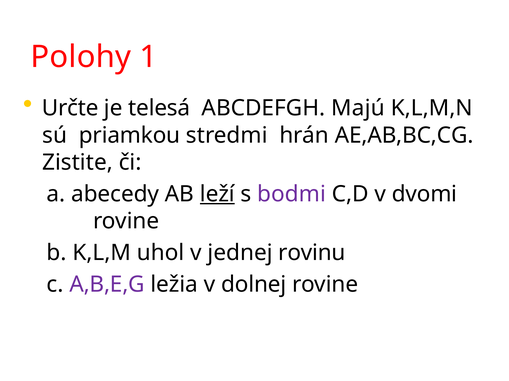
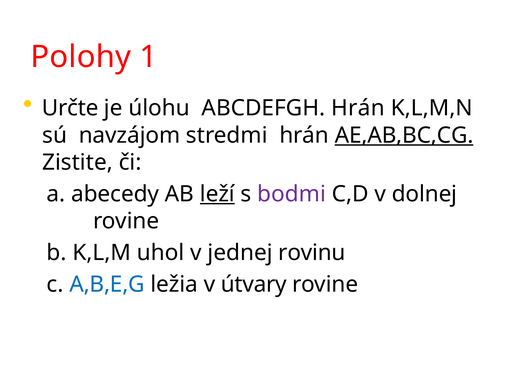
telesá: telesá -> úlohu
ABCDEFGH Majú: Majú -> Hrán
priamkou: priamkou -> navzájom
AE,AB,BC,CG underline: none -> present
dvomi: dvomi -> dolnej
A,B,E,G colour: purple -> blue
dolnej: dolnej -> útvary
